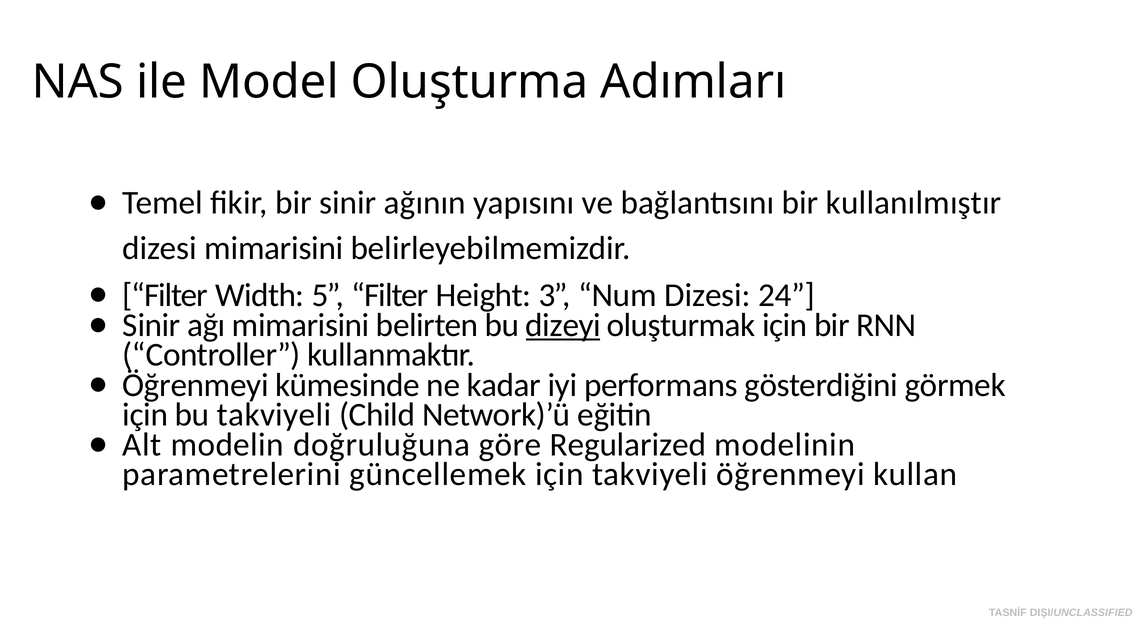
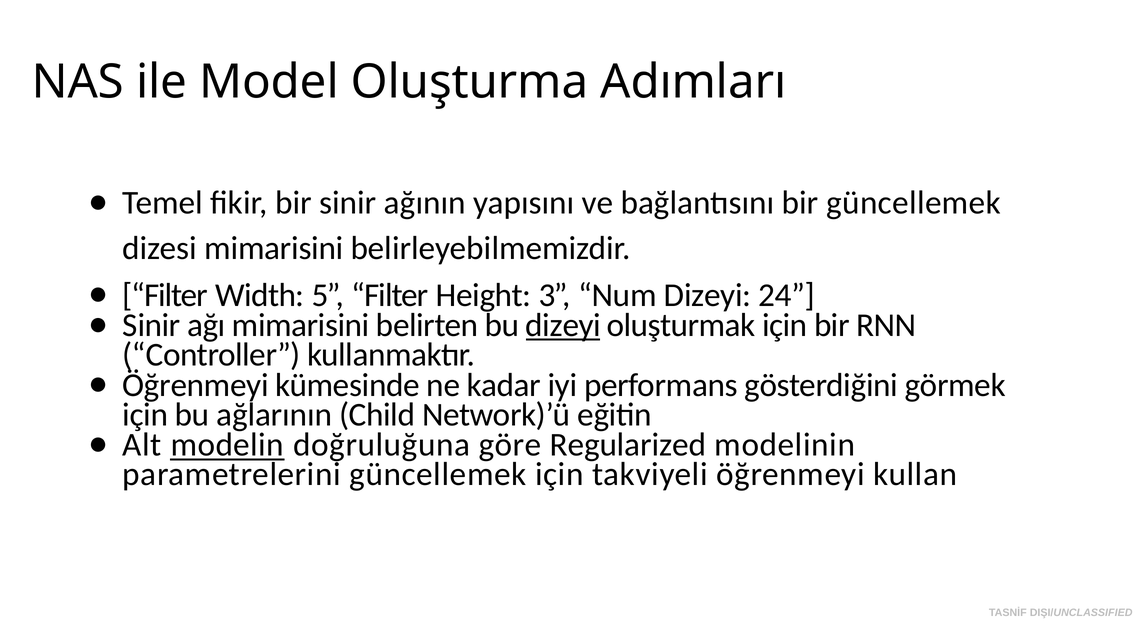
bir kullanılmıştır: kullanılmıştır -> güncellemek
Num Dizesi: Dizesi -> Dizeyi
bu takviyeli: takviyeli -> ağlarının
modelin underline: none -> present
